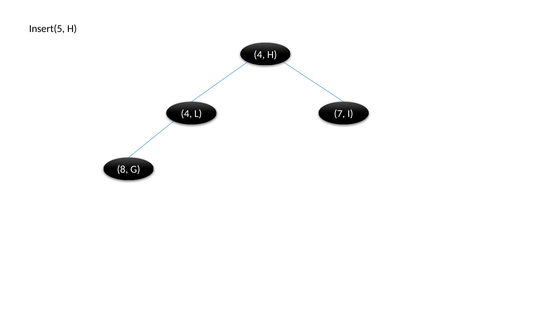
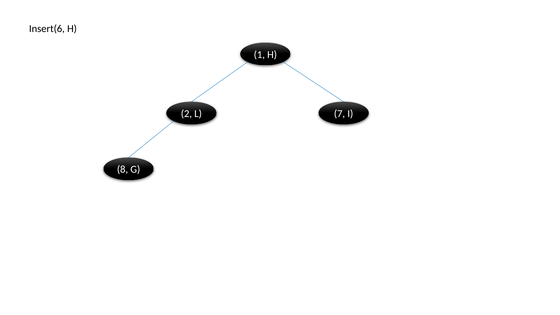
Insert(5: Insert(5 -> Insert(6
4 at (259, 55): 4 -> 1
4 at (186, 114): 4 -> 2
